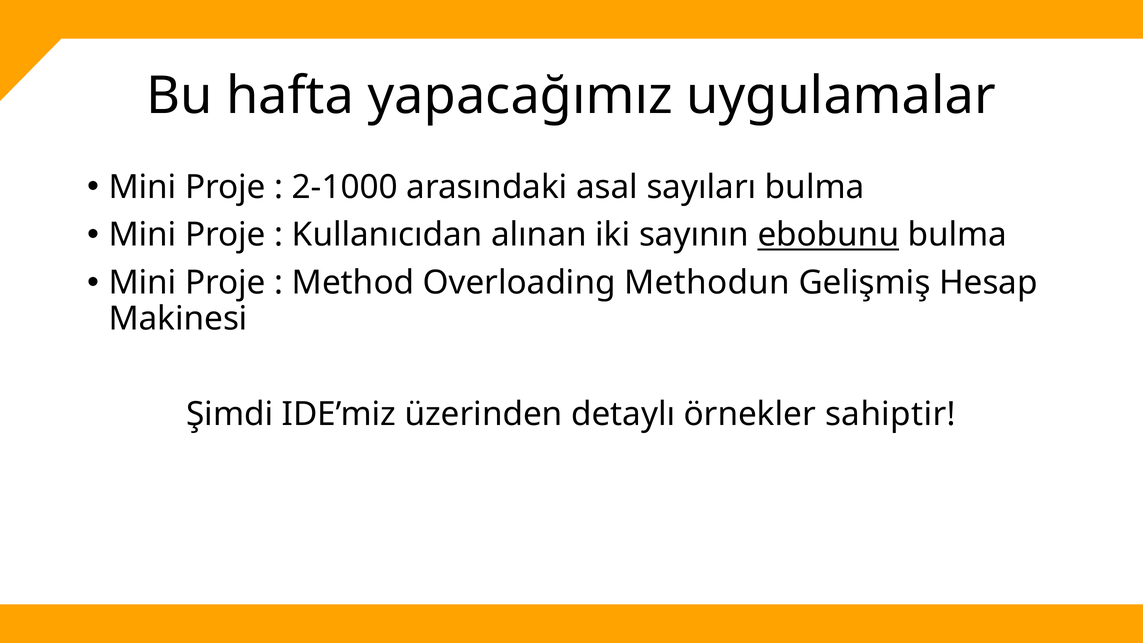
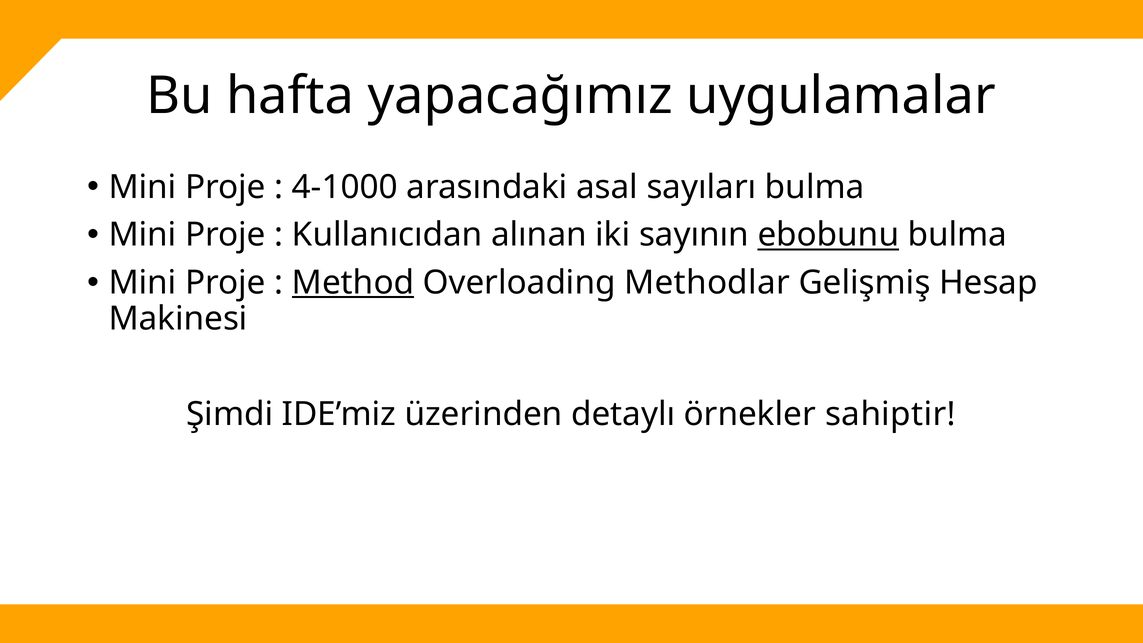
2-1000: 2-1000 -> 4-1000
Method underline: none -> present
Methodun: Methodun -> Methodlar
